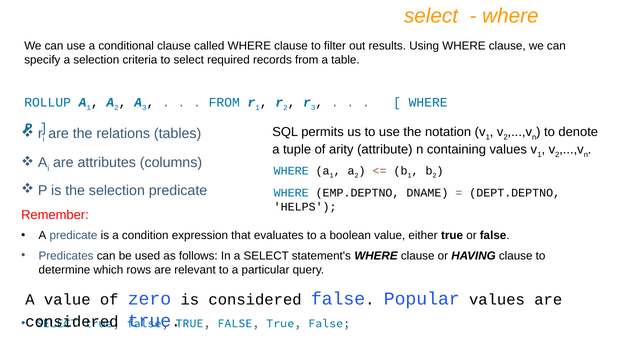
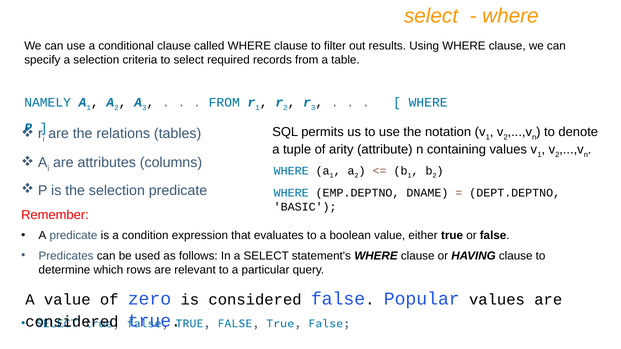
ROLLUP: ROLLUP -> NAMELY
HELPS: HELPS -> BASIC
